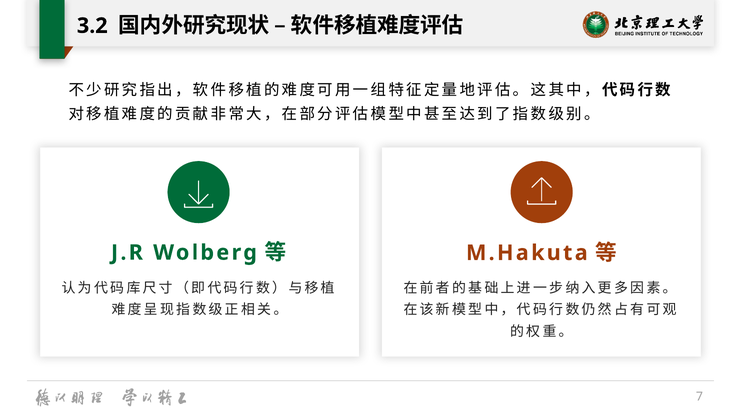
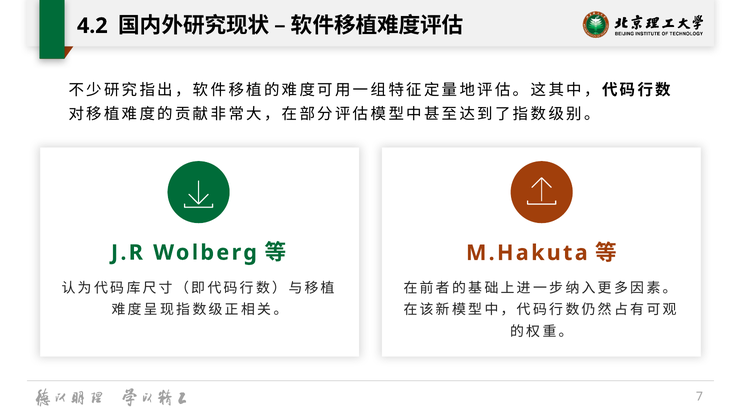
3.2: 3.2 -> 4.2
